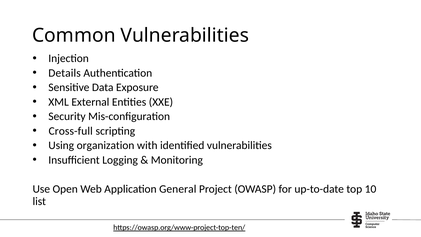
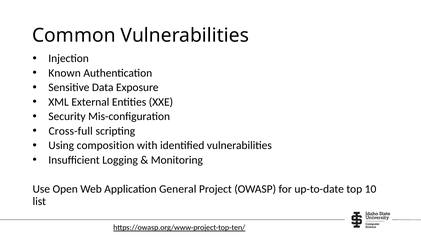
Details: Details -> Known
organization: organization -> composition
